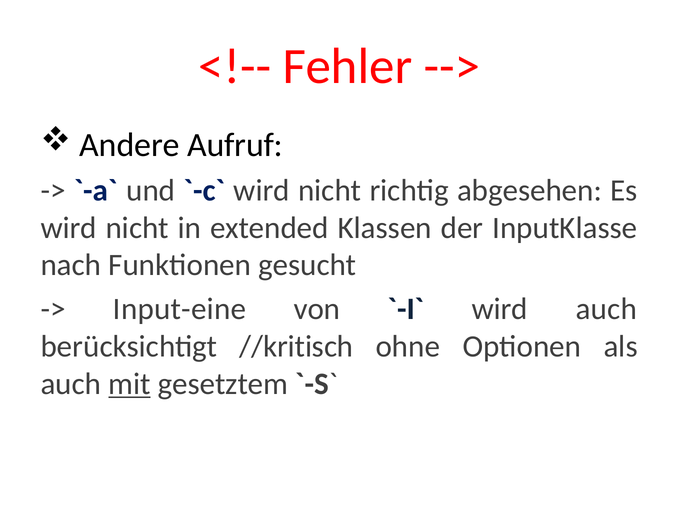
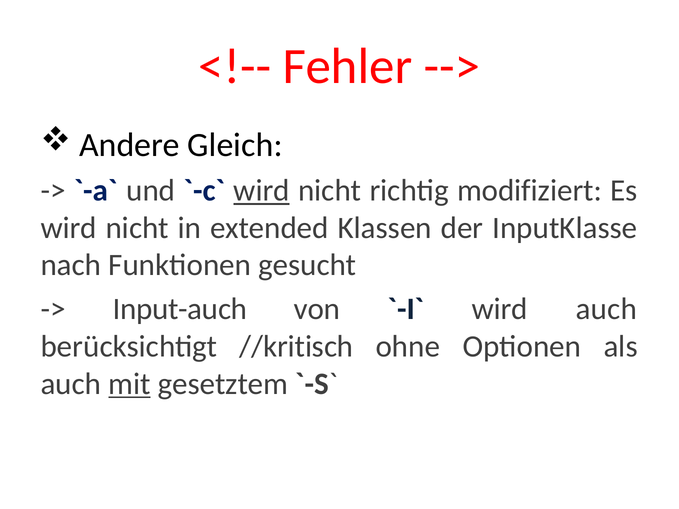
Aufruf: Aufruf -> Gleich
wird at (262, 191) underline: none -> present
abgesehen: abgesehen -> modifiziert
Input-eine: Input-eine -> Input-auch
